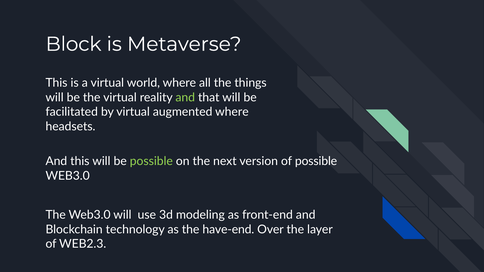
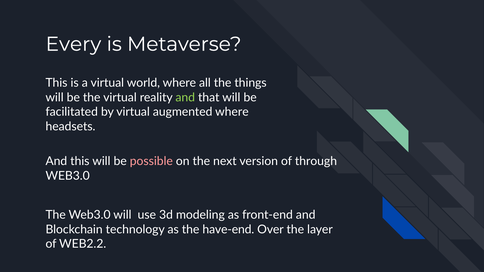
Block: Block -> Every
possible at (151, 161) colour: light green -> pink
of possible: possible -> through
WEB2.3: WEB2.3 -> WEB2.2
